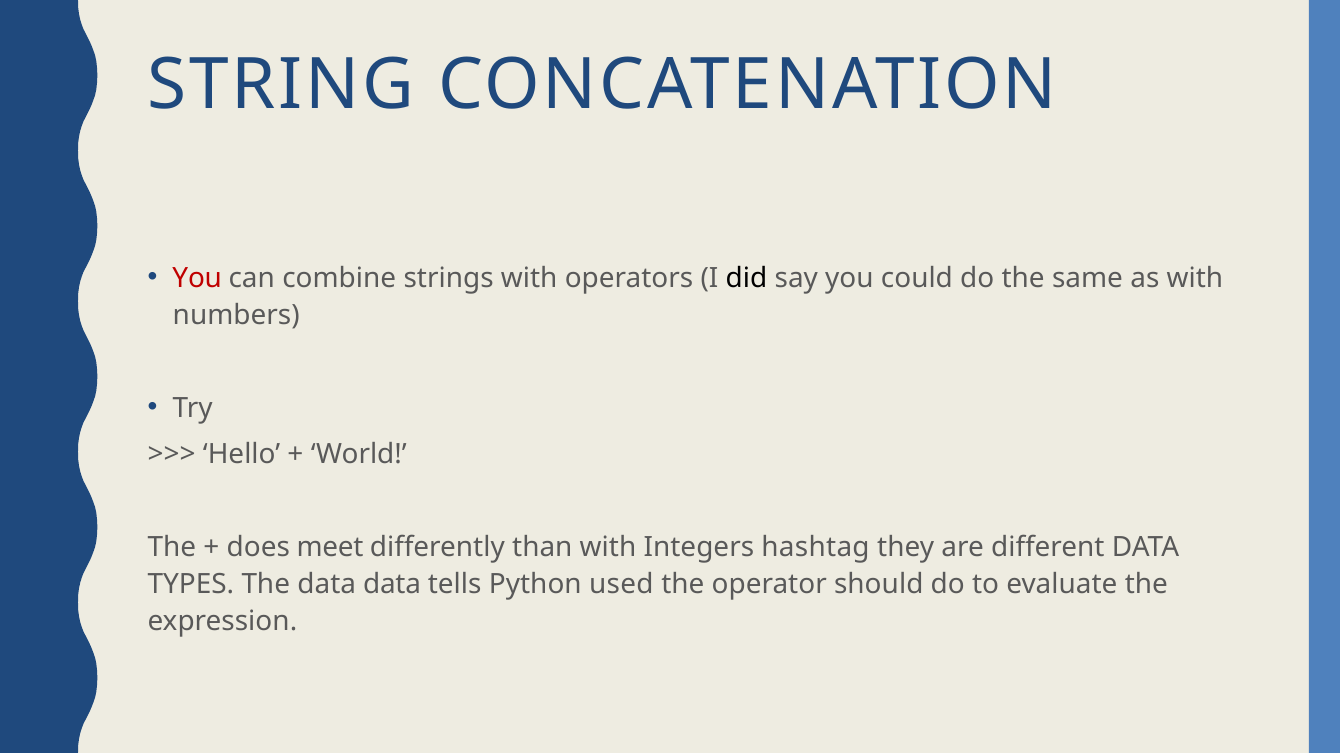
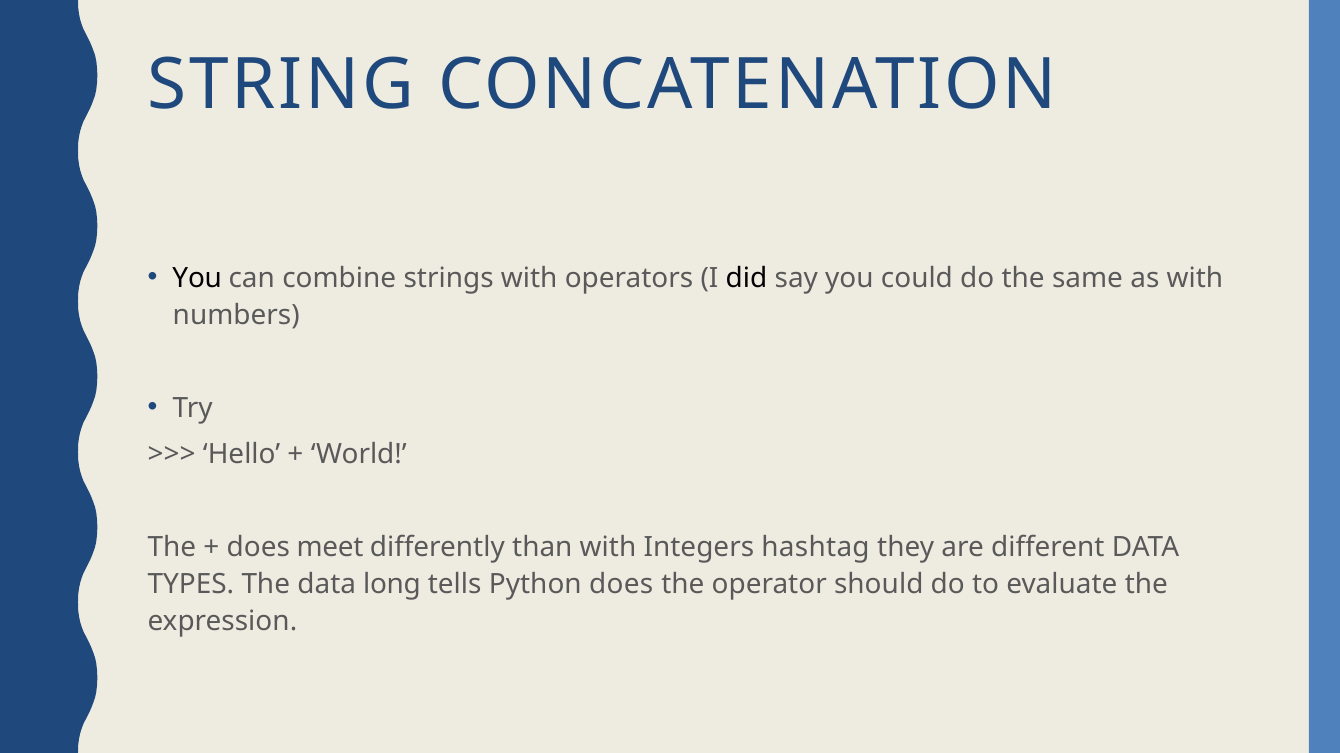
You at (197, 278) colour: red -> black
data data: data -> long
Python used: used -> does
